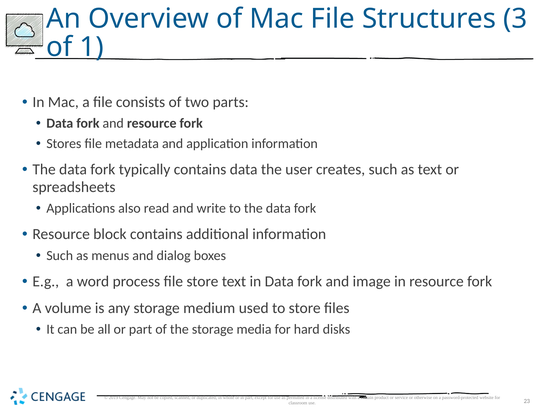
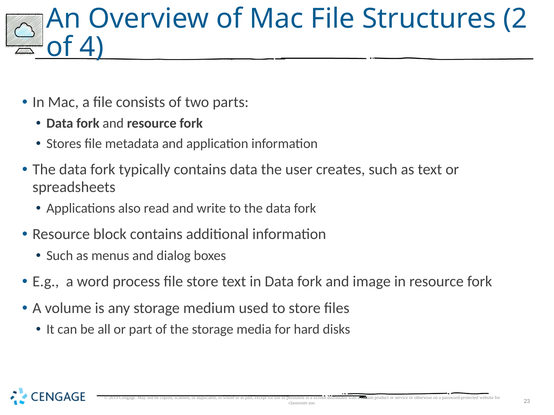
3: 3 -> 2
1: 1 -> 4
